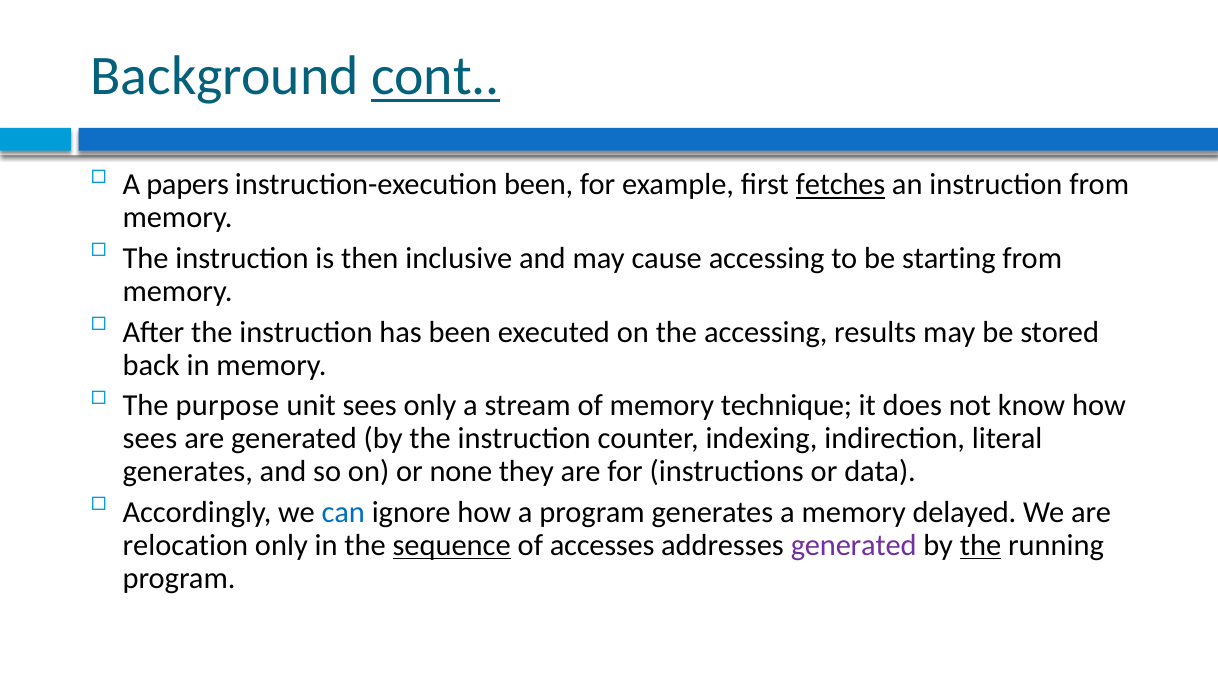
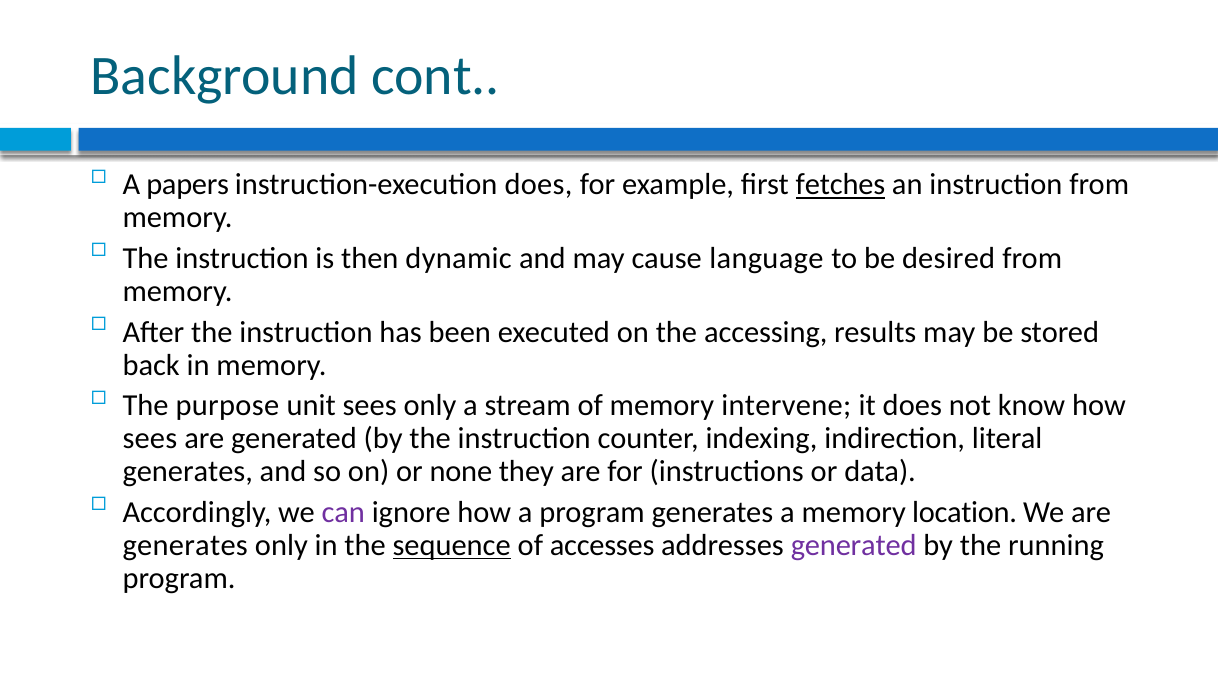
cont underline: present -> none
instruction-execution been: been -> does
inclusive: inclusive -> dynamic
cause accessing: accessing -> language
starting: starting -> desired
technique: technique -> intervene
can colour: blue -> purple
delayed: delayed -> location
relocation at (185, 545): relocation -> generates
the at (980, 545) underline: present -> none
